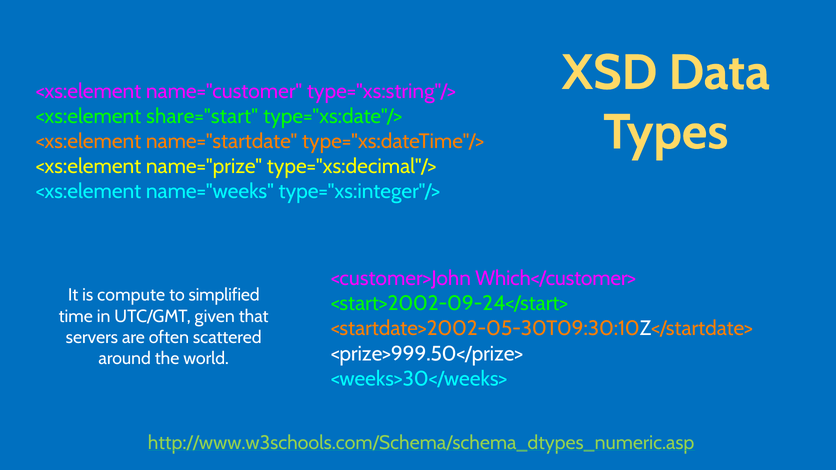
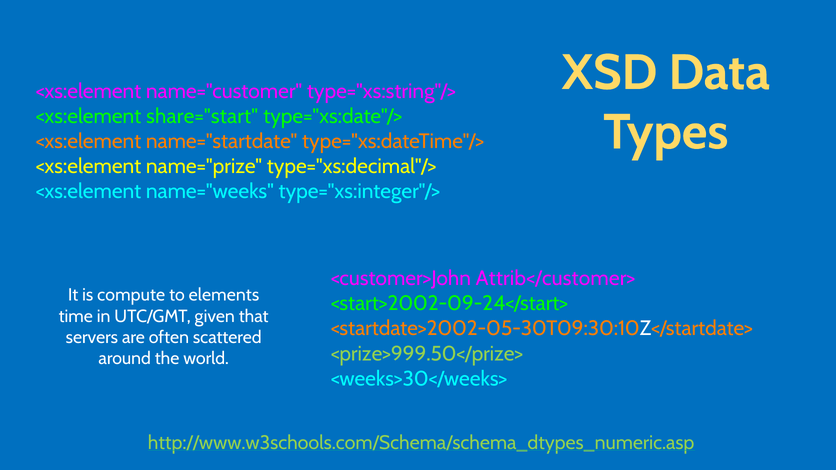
Which</customer>: Which</customer> -> Attrib</customer>
simplified: simplified -> elements
<prize>999.50</prize> colour: white -> light green
